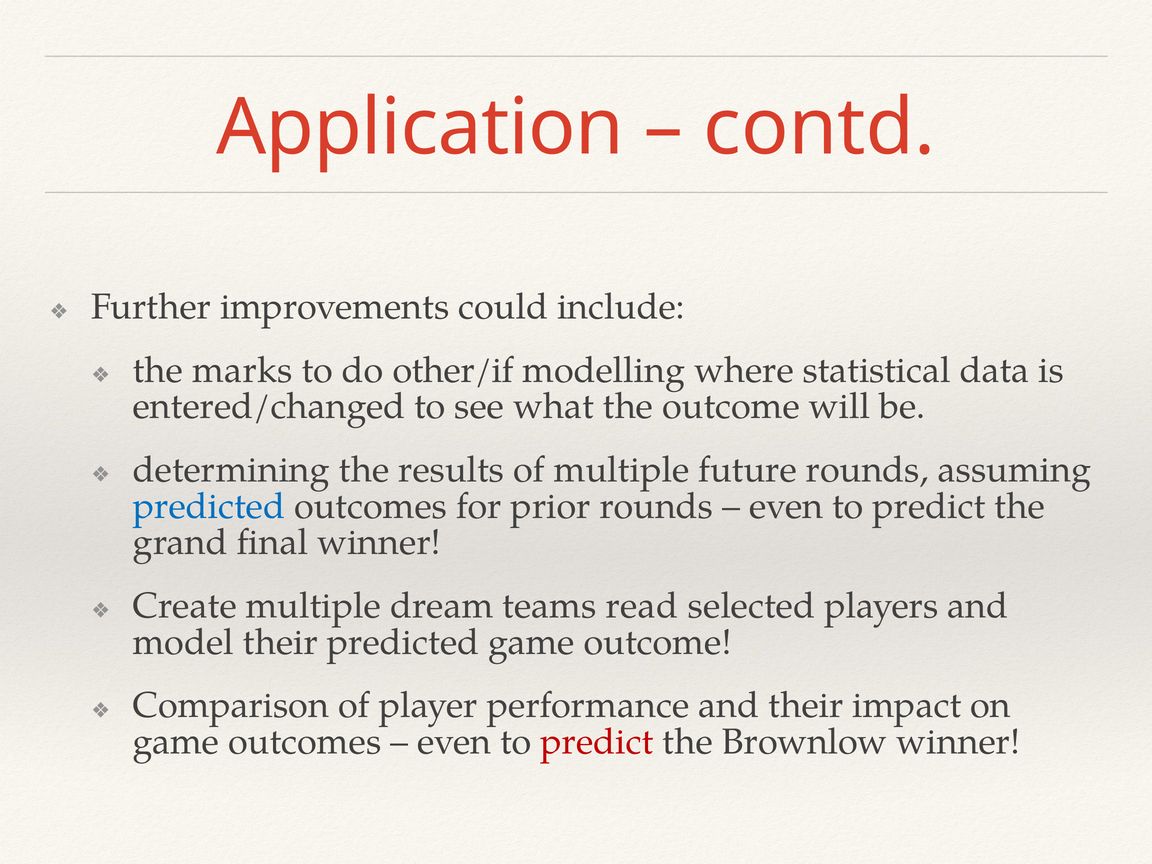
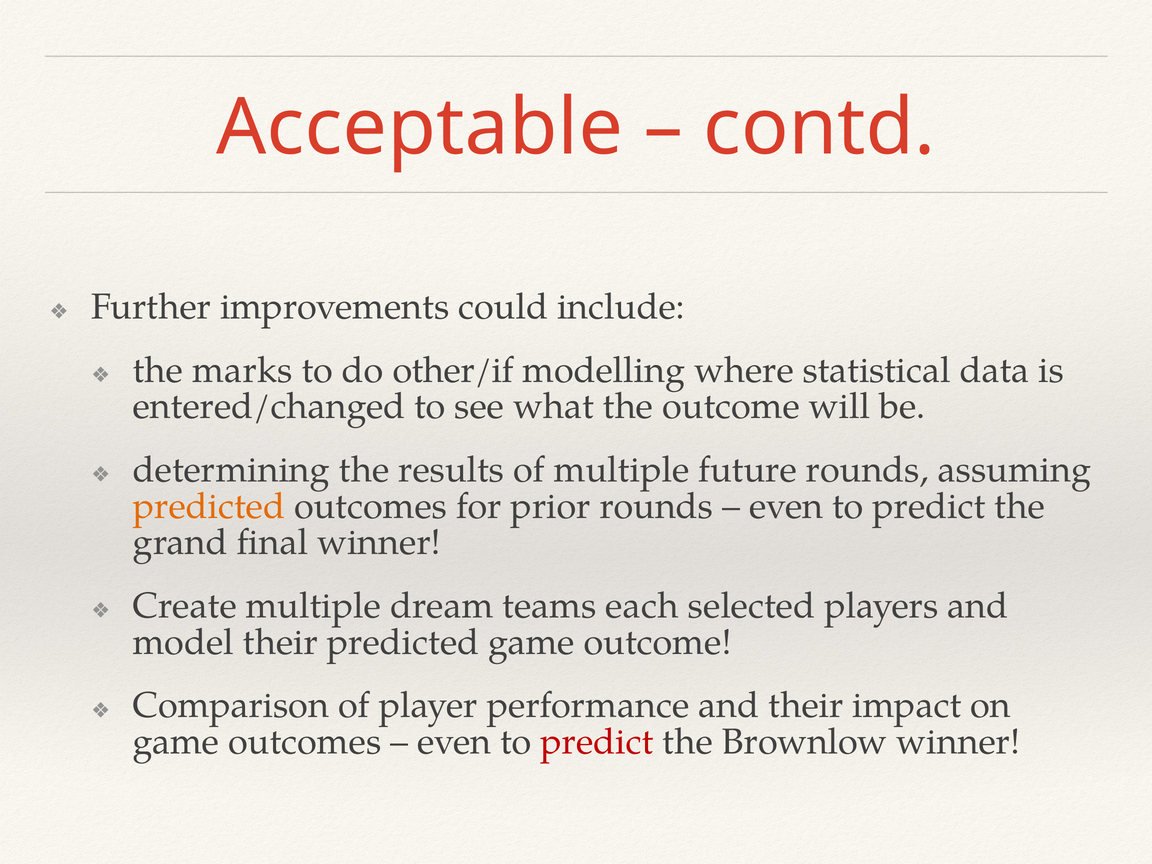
Application: Application -> Acceptable
predicted at (209, 506) colour: blue -> orange
read: read -> each
